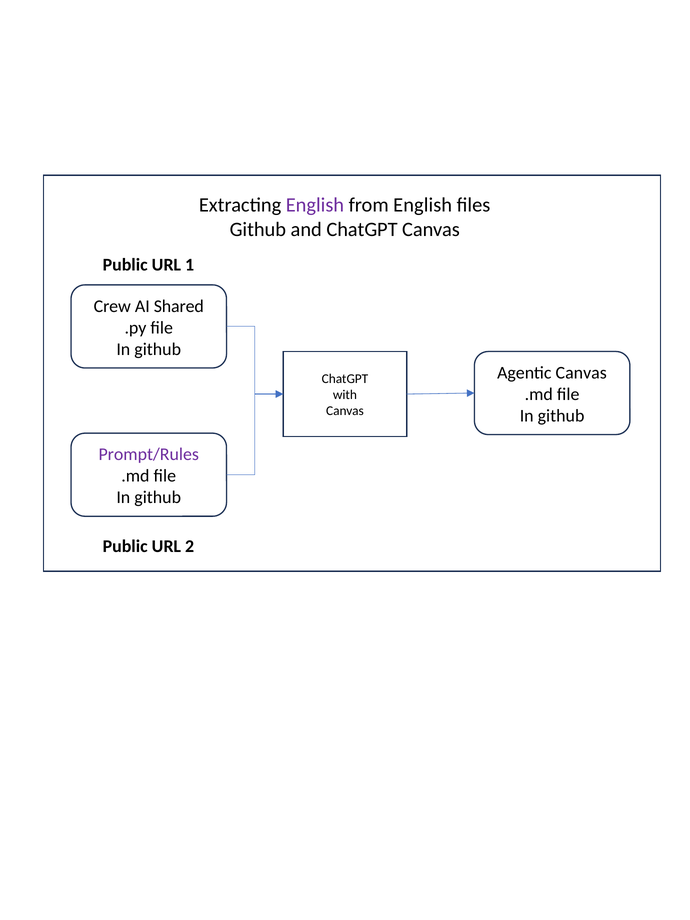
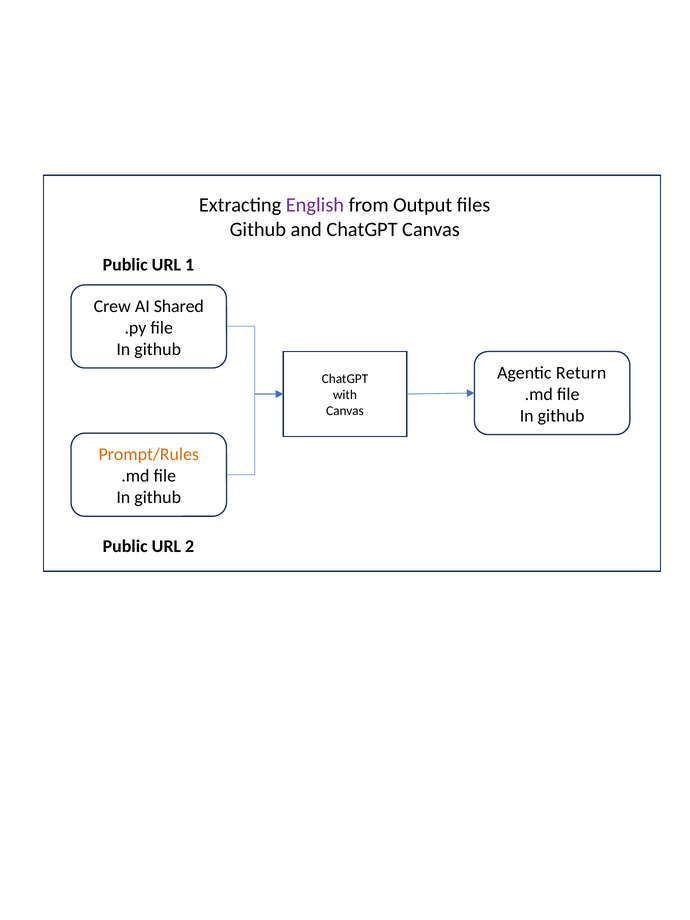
from English: English -> Output
Agentic Canvas: Canvas -> Return
Prompt/Rules colour: purple -> orange
